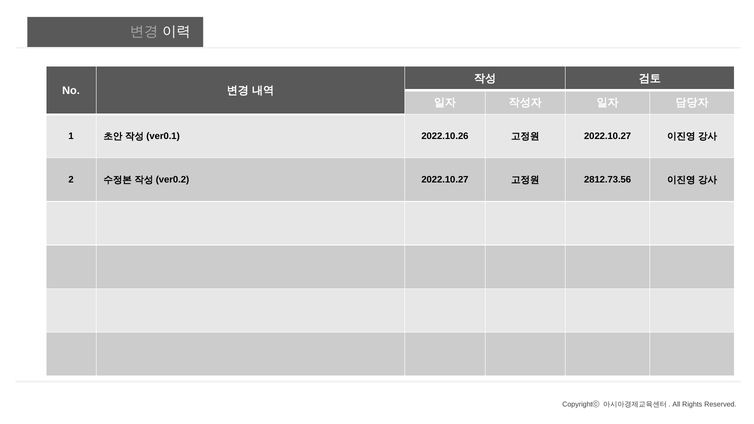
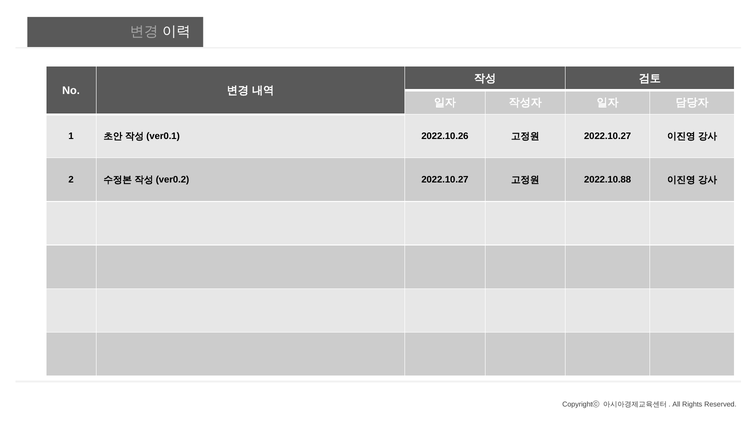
2812.73.56: 2812.73.56 -> 2022.10.88
